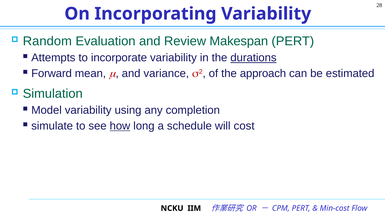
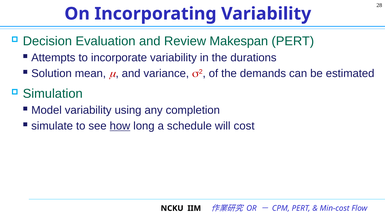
Random: Random -> Decision
durations underline: present -> none
approach: approach -> demands
Forward: Forward -> Solution
